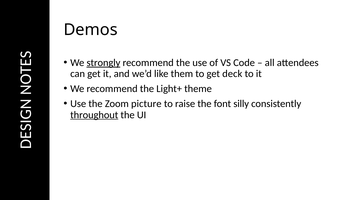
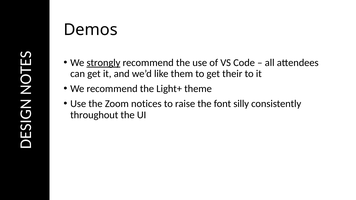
deck: deck -> their
picture: picture -> notices
throughout underline: present -> none
